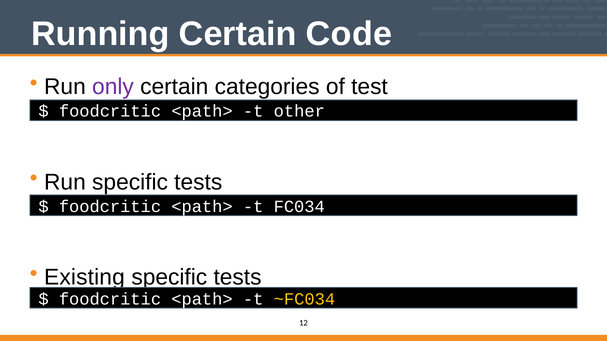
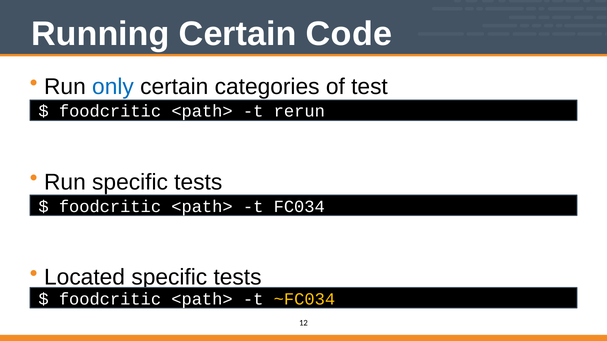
only colour: purple -> blue
other: other -> rerun
Existing: Existing -> Located
